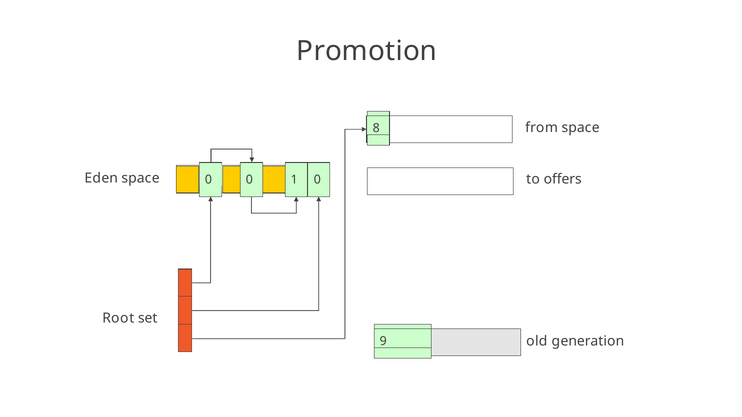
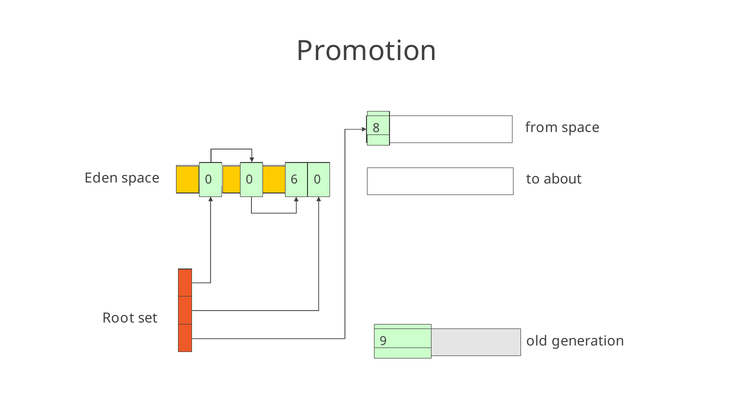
offers: offers -> about
1: 1 -> 6
